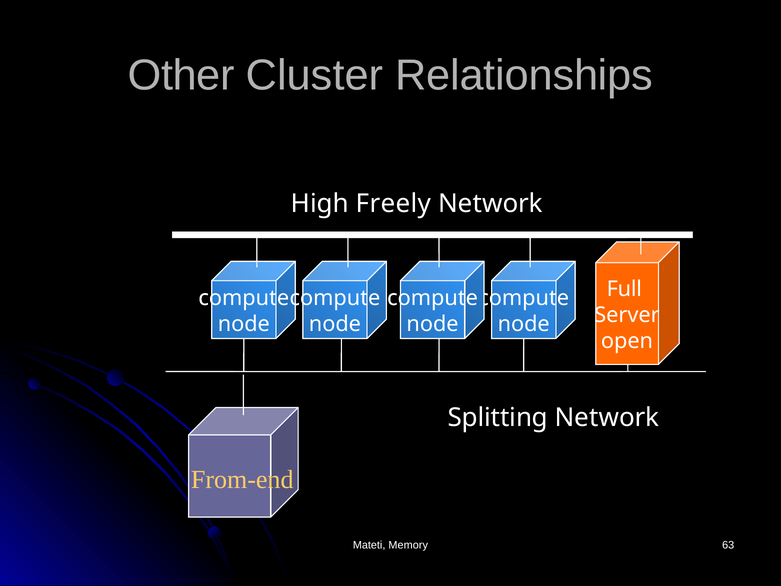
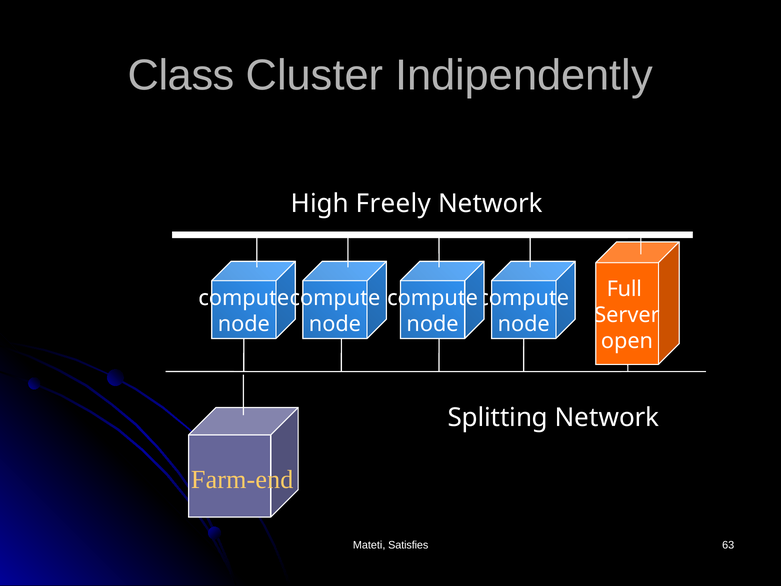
Other: Other -> Class
Relationships: Relationships -> Indipendently
From-end: From-end -> Farm-end
Memory: Memory -> Satisfies
